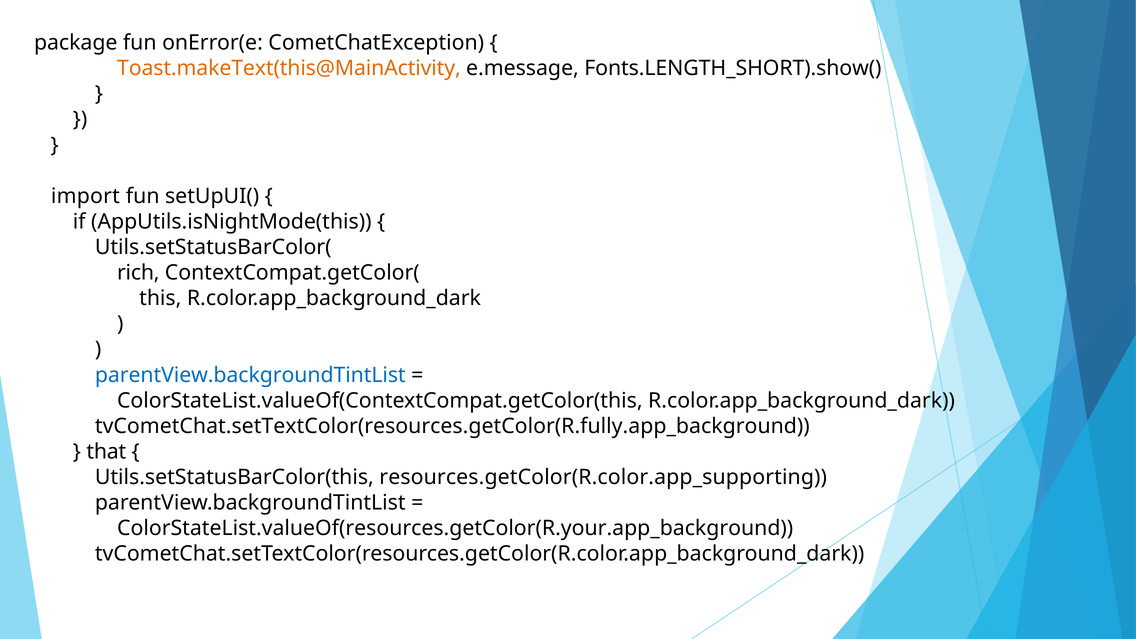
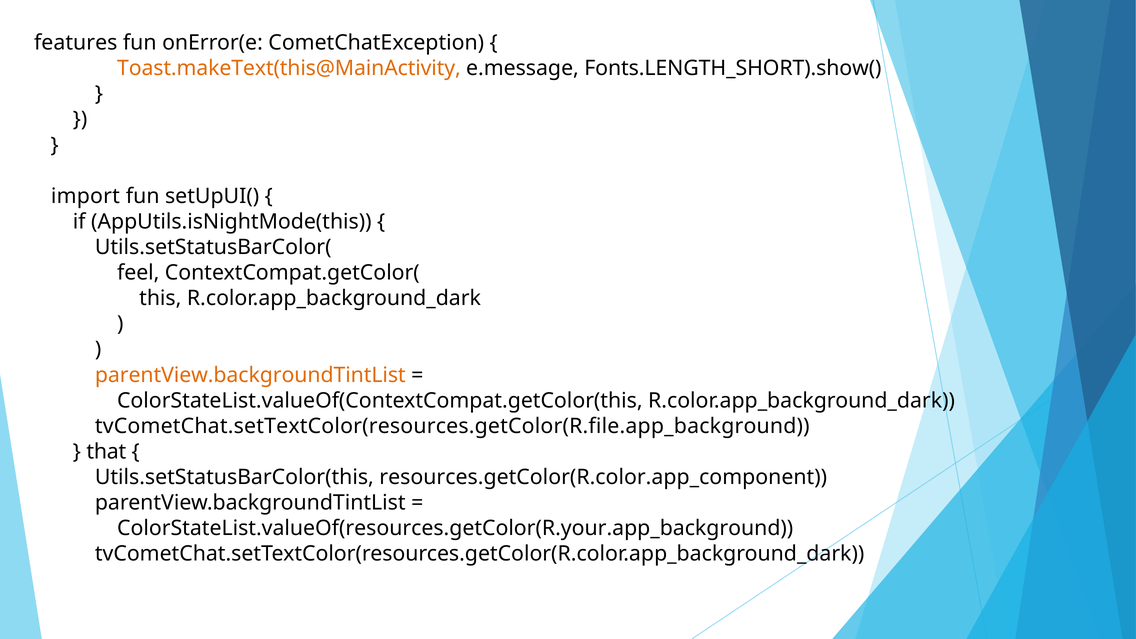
package: package -> features
rich: rich -> feel
parentView.backgroundTintList at (250, 375) colour: blue -> orange
tvCometChat.setTextColor(resources.getColor(R.fully.app_background: tvCometChat.setTextColor(resources.getColor(R.fully.app_background -> tvCometChat.setTextColor(resources.getColor(R.file.app_background
resources.getColor(R.color.app_supporting: resources.getColor(R.color.app_supporting -> resources.getColor(R.color.app_component
